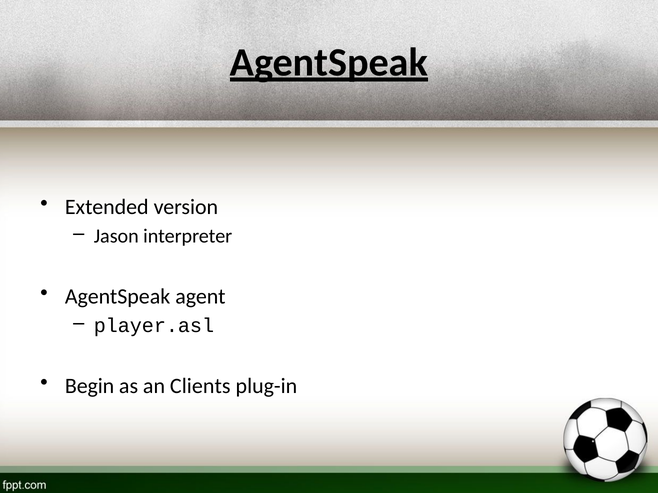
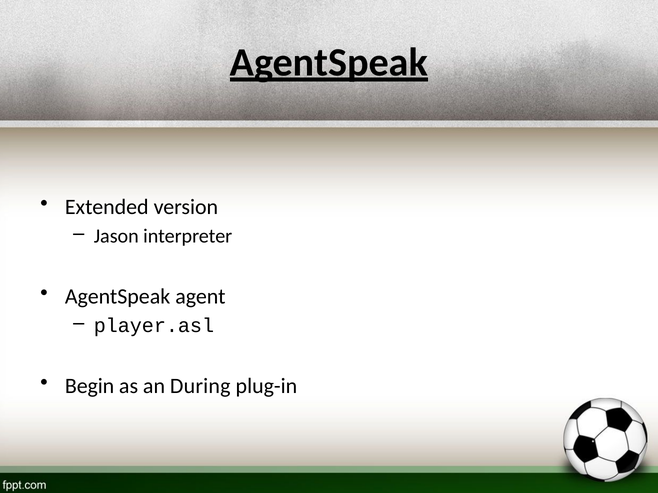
Clients: Clients -> During
